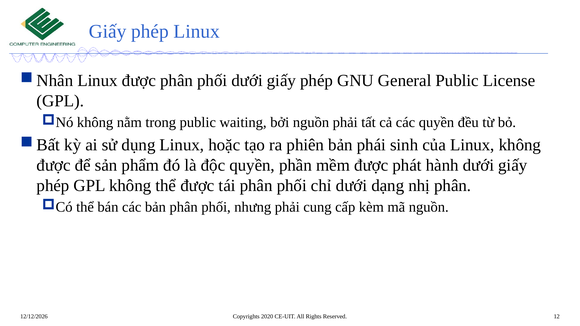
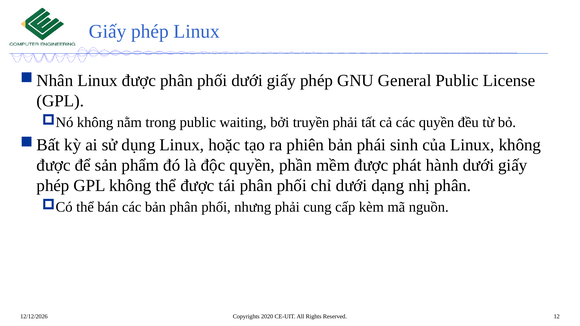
bởi nguồn: nguồn -> truyền
